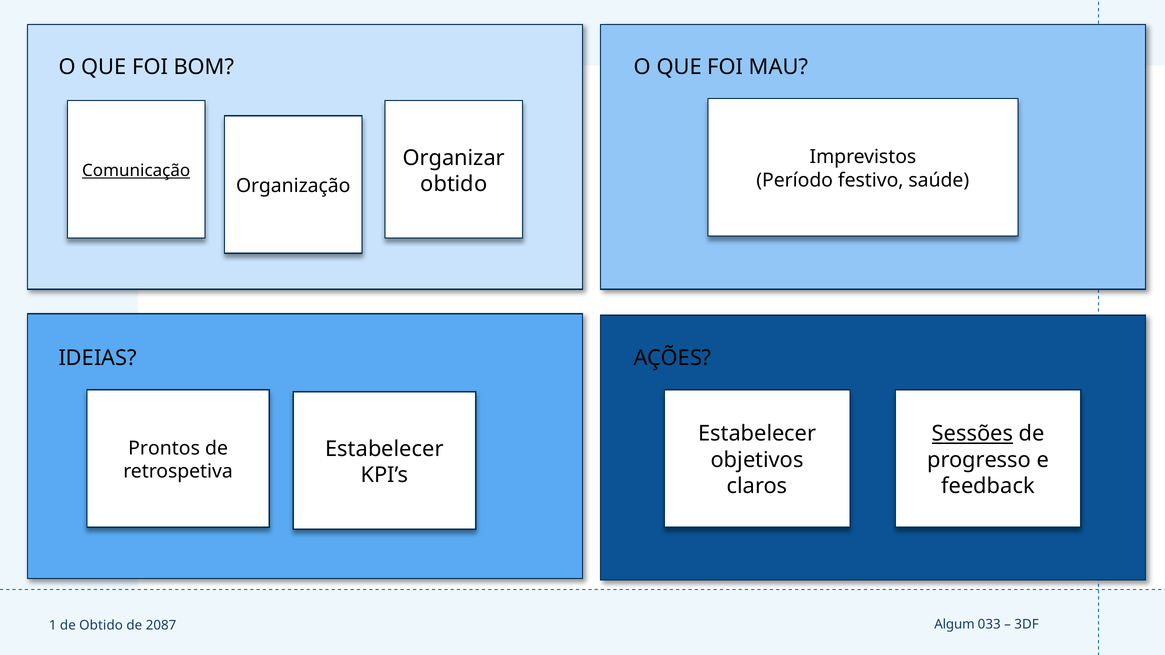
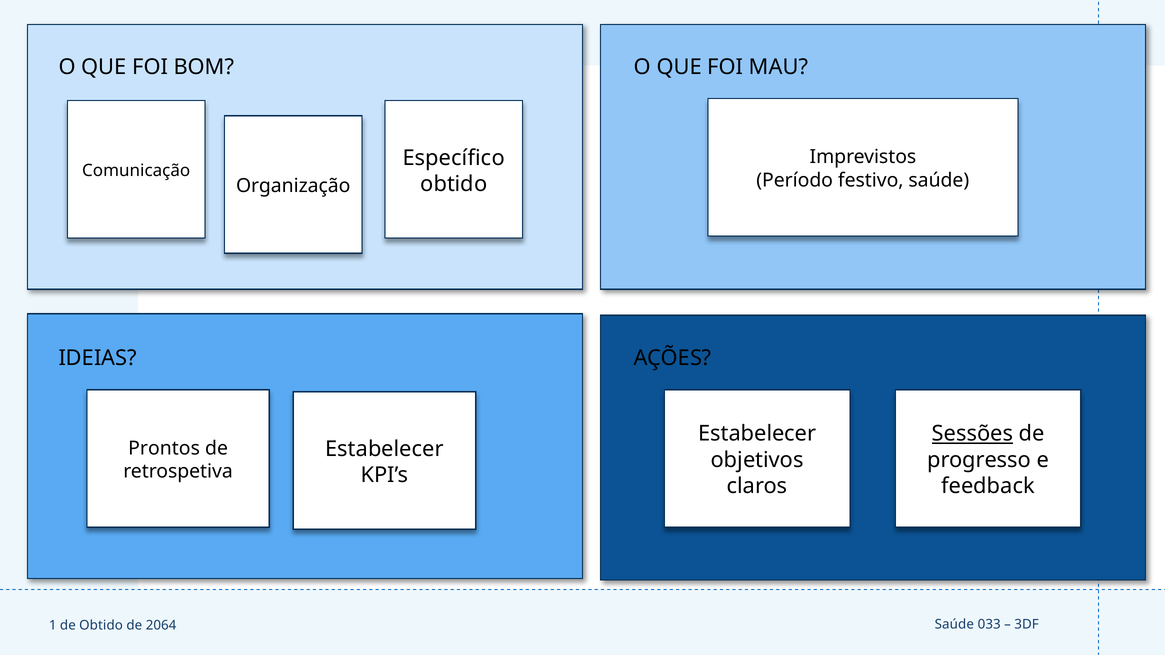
Organizar: Organizar -> Específico
Comunicação underline: present -> none
Algum at (954, 625): Algum -> Saúde
2087: 2087 -> 2064
